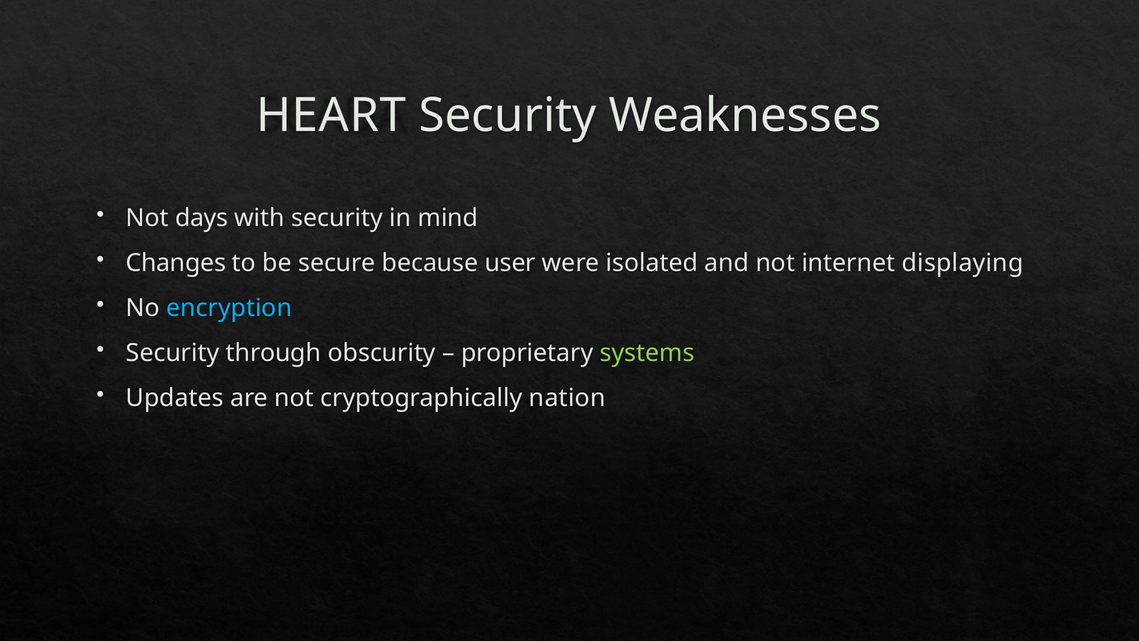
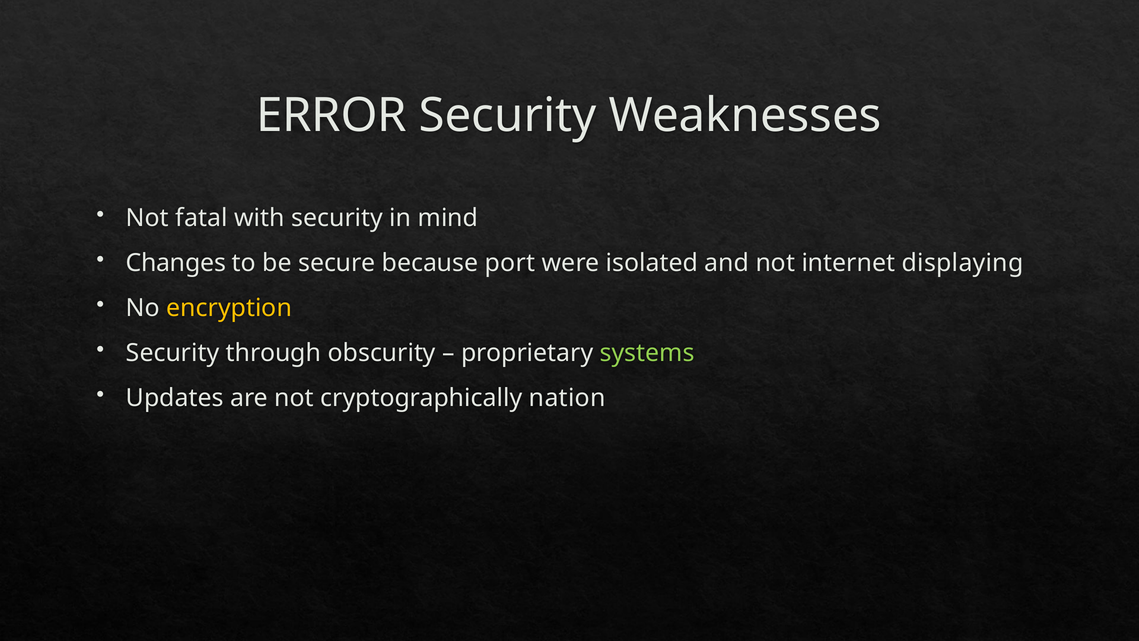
HEART: HEART -> ERROR
days: days -> fatal
user: user -> port
encryption colour: light blue -> yellow
